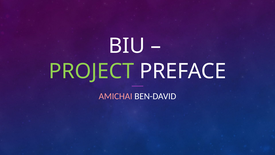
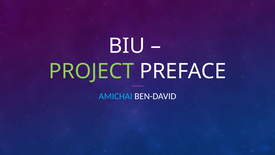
AMICHAI colour: pink -> light blue
